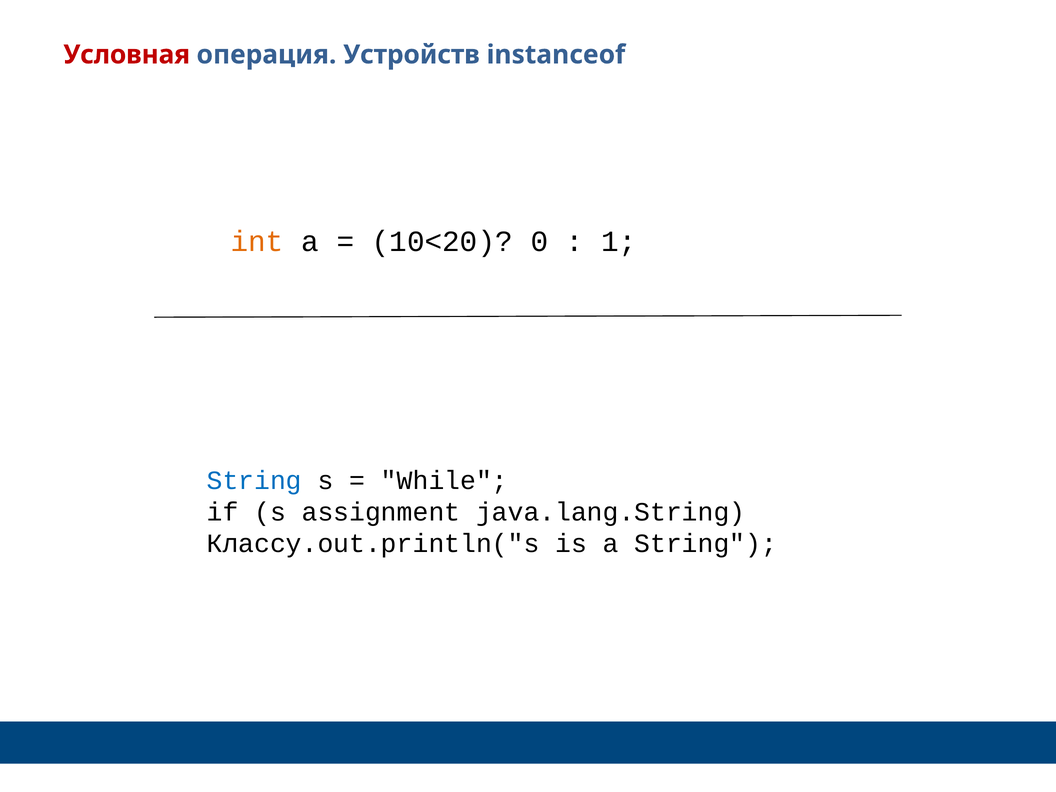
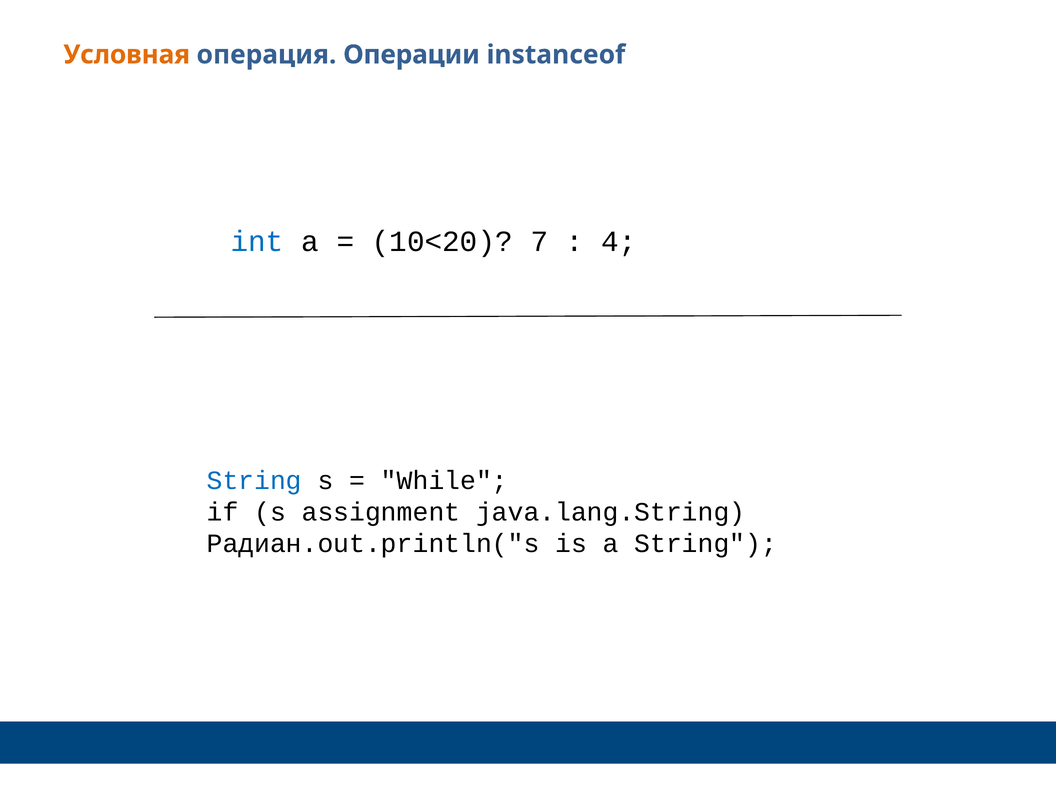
Условная at (127, 55) colour: red -> orange
Устройств: Устройств -> Операции
int colour: orange -> blue
0: 0 -> 7
1: 1 -> 4
Классу.out.println("s: Классу.out.println("s -> Радиан.out.println("s
